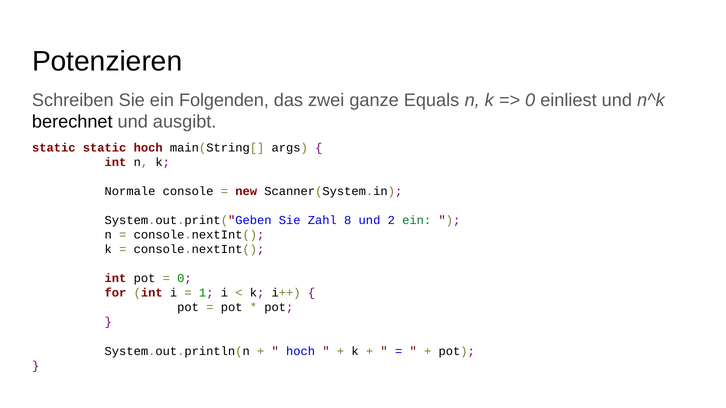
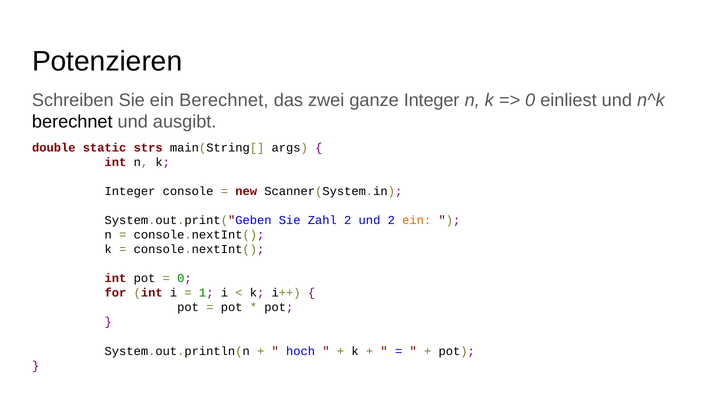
ein Folgenden: Folgenden -> Berechnet
ganze Equals: Equals -> Integer
static at (54, 148): static -> double
static hoch: hoch -> strs
Normale at (130, 192): Normale -> Integer
Zahl 8: 8 -> 2
ein at (417, 221) colour: green -> orange
